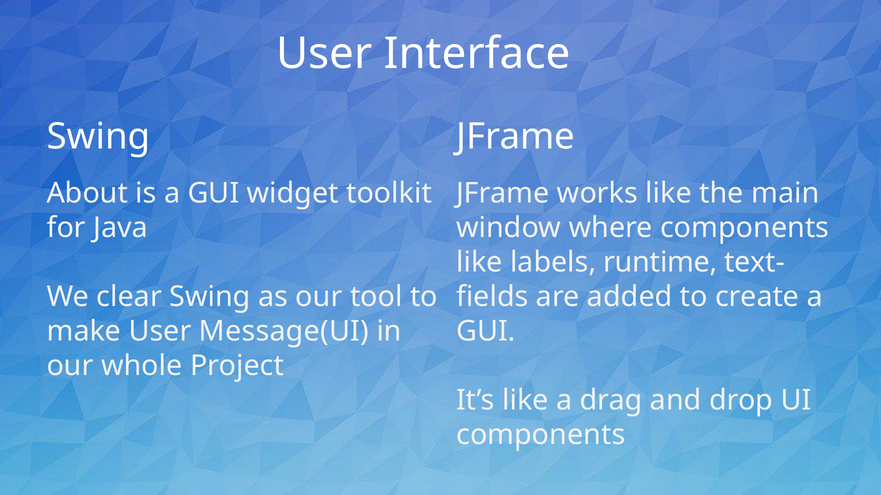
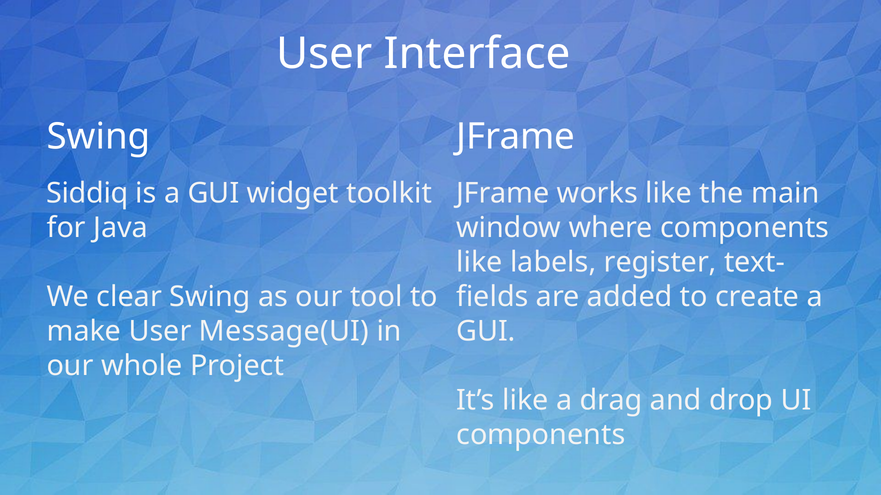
About: About -> Siddiq
runtime: runtime -> register
